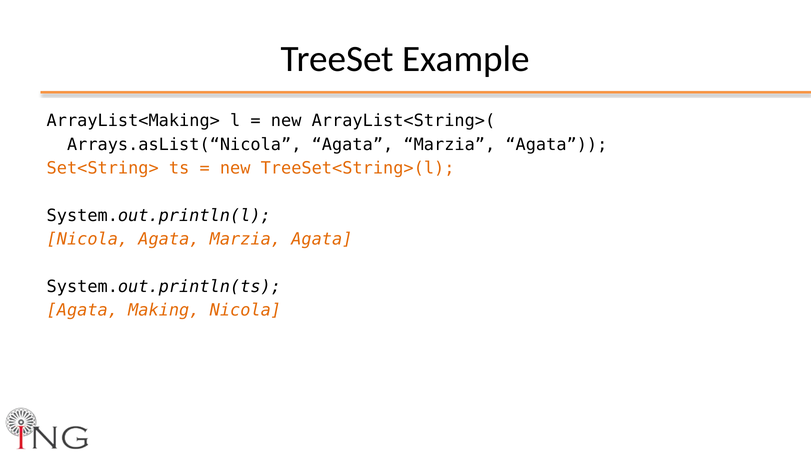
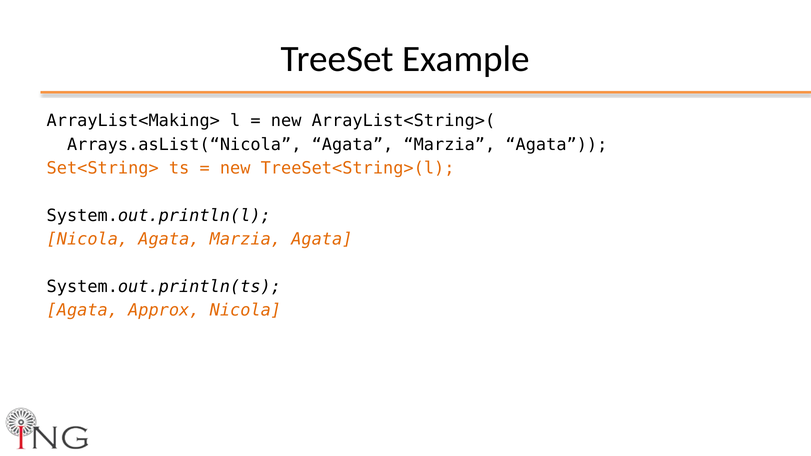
Making: Making -> Approx
